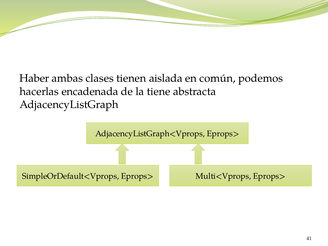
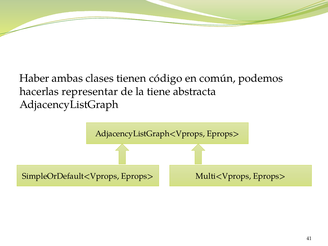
aislada: aislada -> código
encadenada: encadenada -> representar
